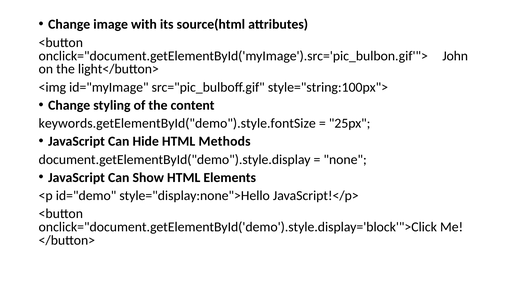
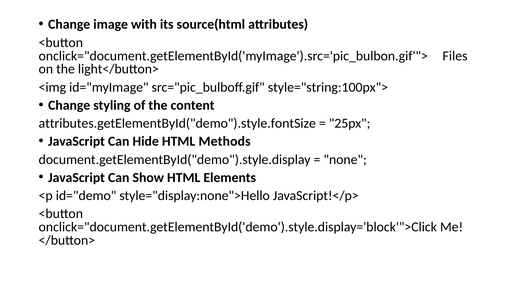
John: John -> Files
keywords.getElementById("demo").style.fontSize: keywords.getElementById("demo").style.fontSize -> attributes.getElementById("demo").style.fontSize
